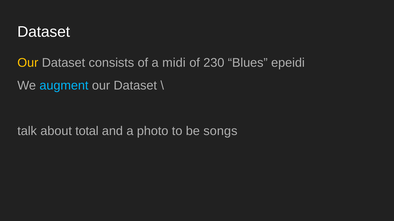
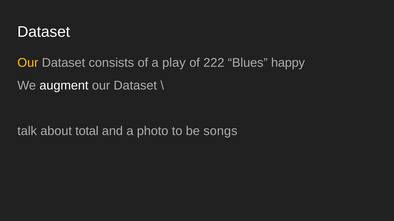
midi: midi -> play
230: 230 -> 222
epeidi: epeidi -> happy
augment colour: light blue -> white
